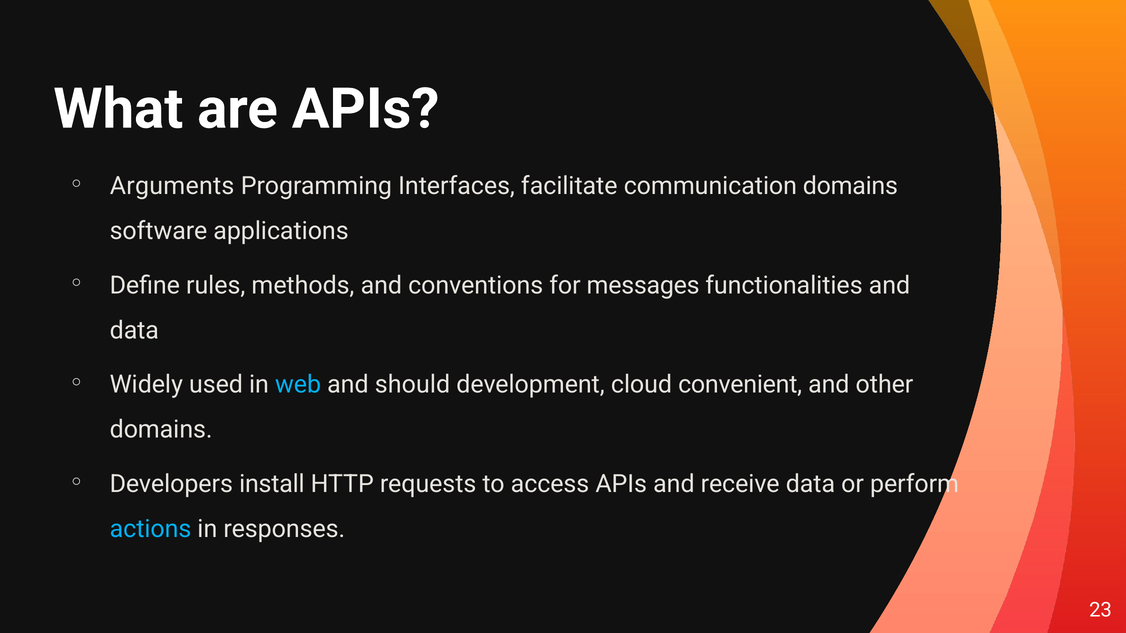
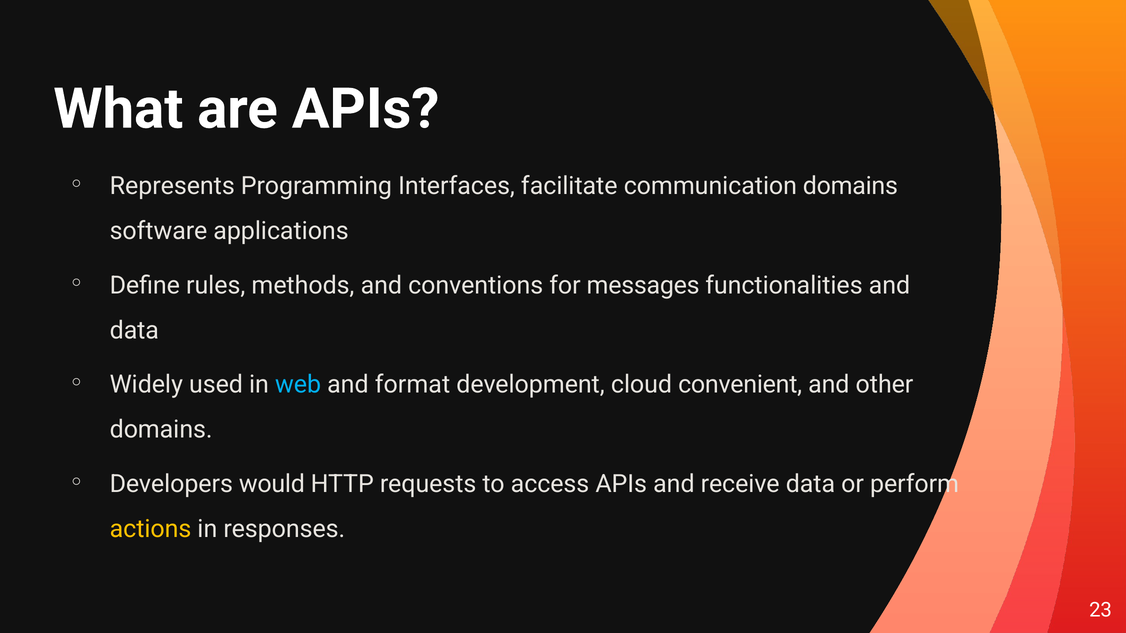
Arguments: Arguments -> Represents
should: should -> format
install: install -> would
actions colour: light blue -> yellow
